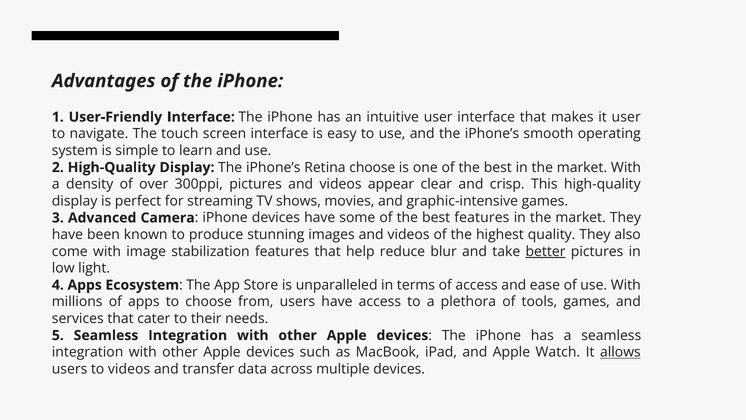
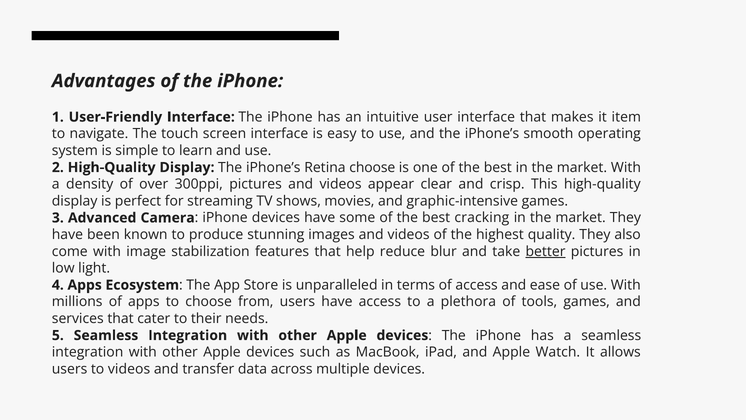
it user: user -> item
best features: features -> cracking
allows underline: present -> none
